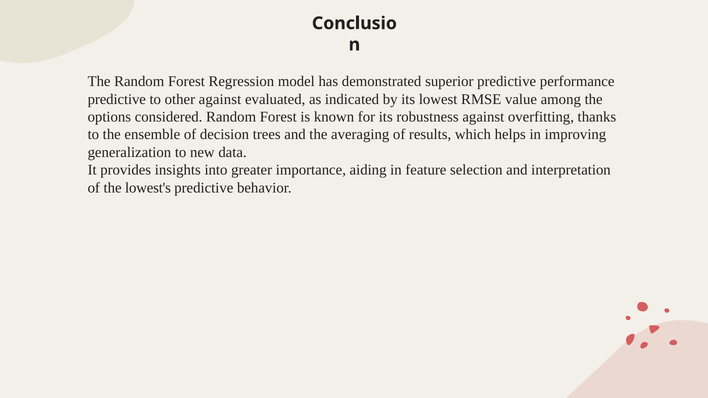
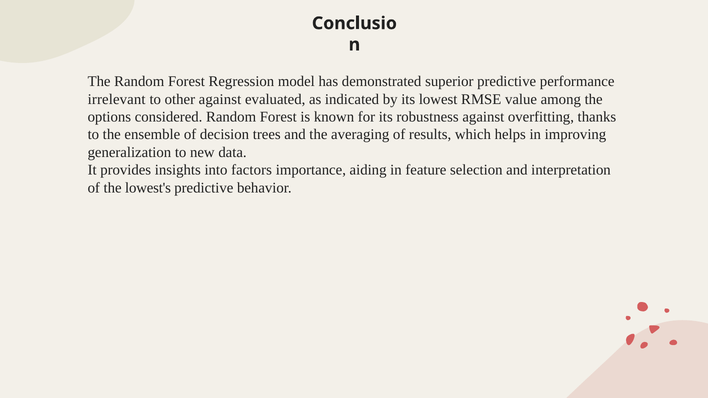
predictive at (117, 99): predictive -> irrelevant
greater: greater -> factors
